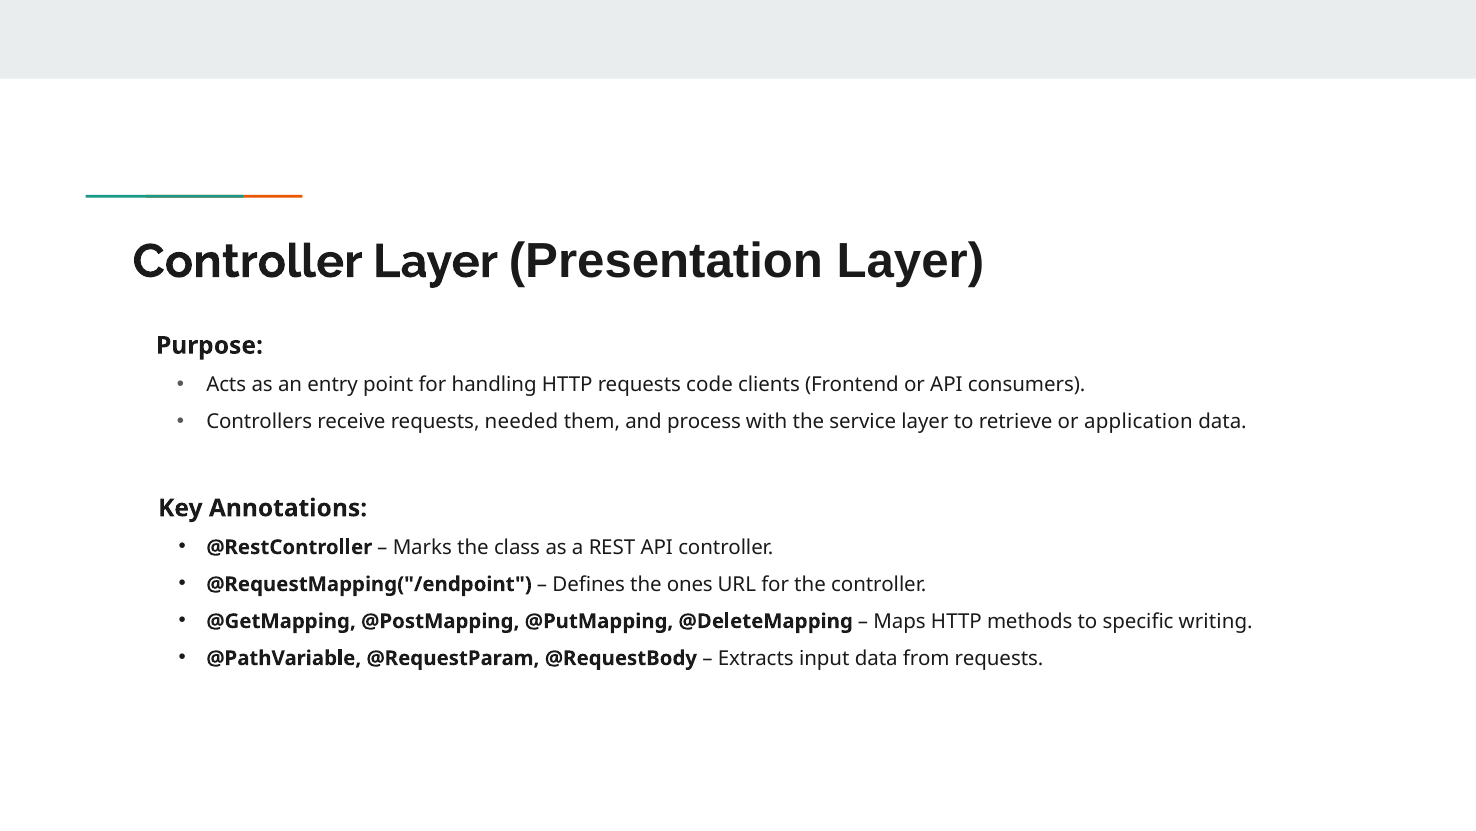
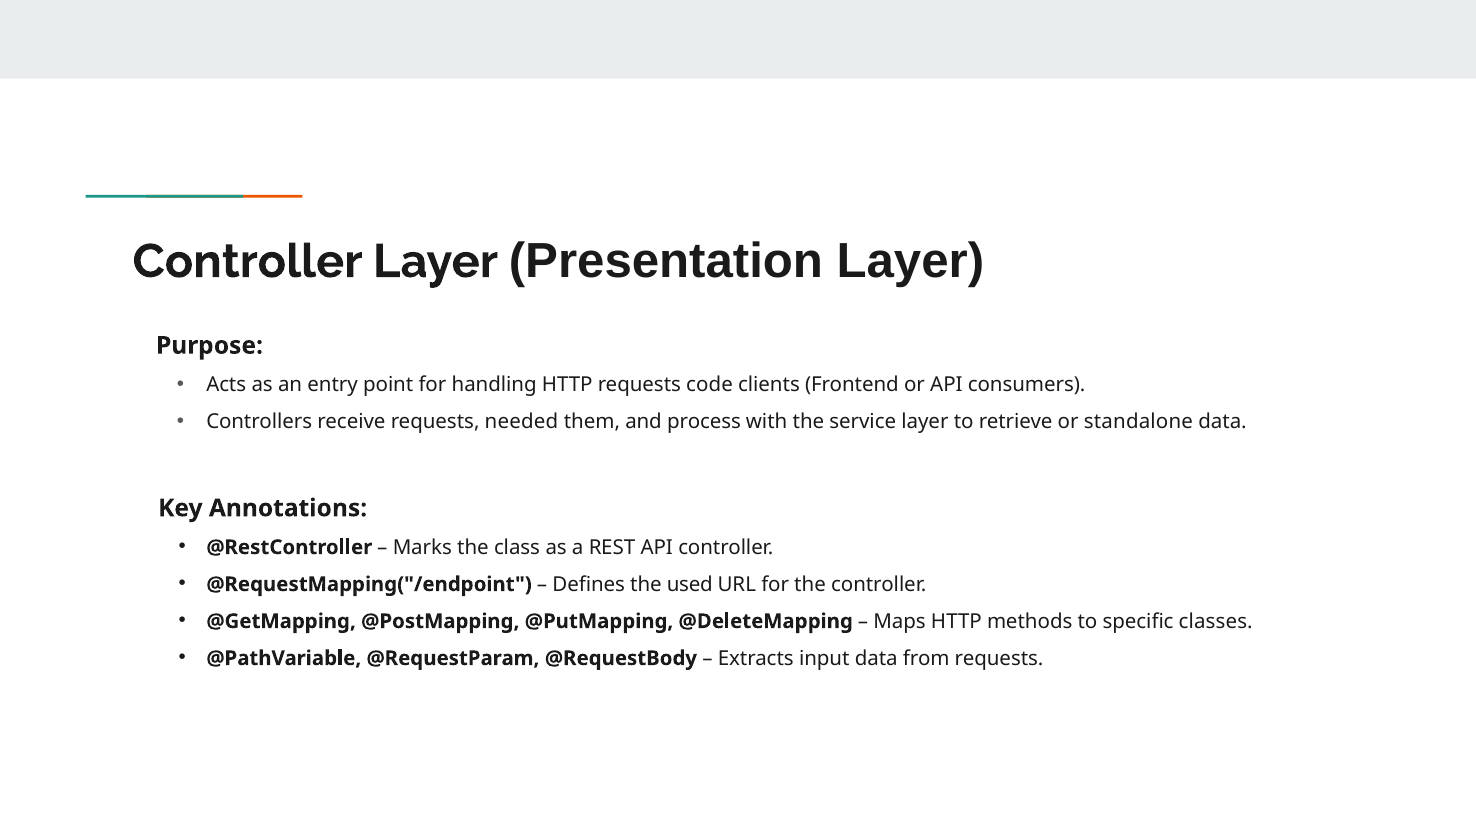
application: application -> standalone
ones: ones -> used
writing: writing -> classes
